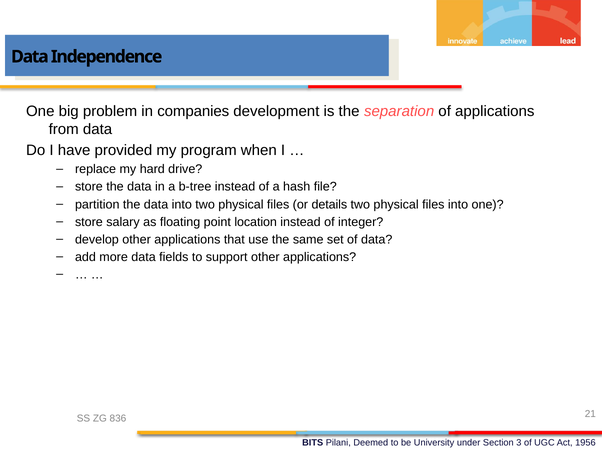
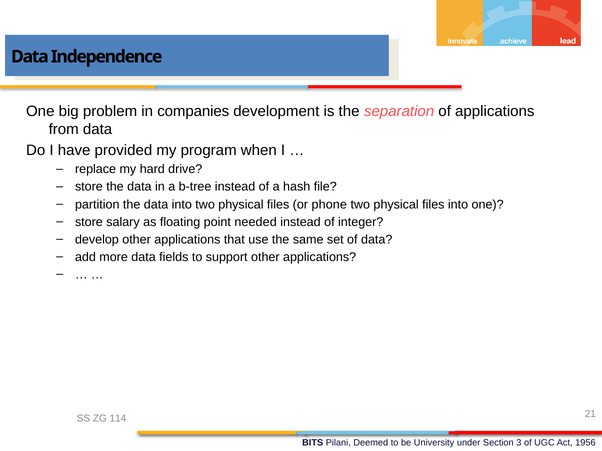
details: details -> phone
location: location -> needed
836: 836 -> 114
